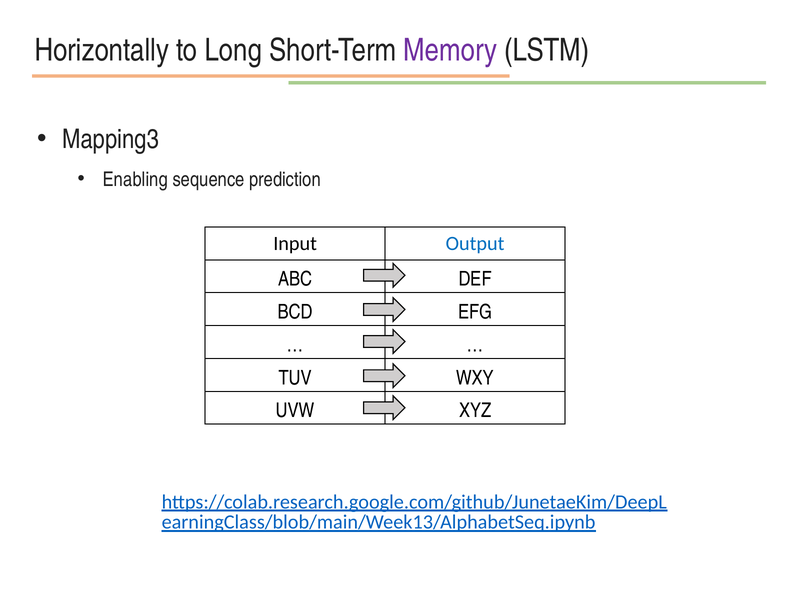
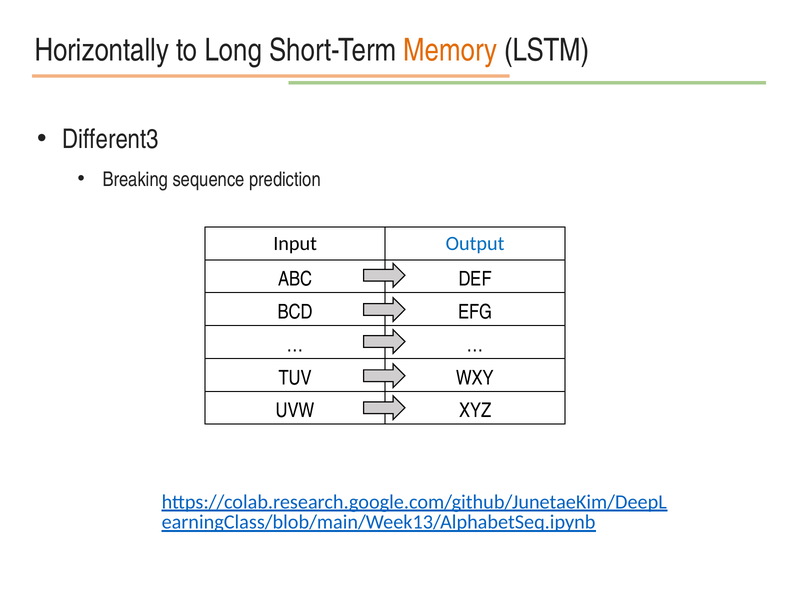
Memory colour: purple -> orange
Mapping3: Mapping3 -> Different3
Enabling: Enabling -> Breaking
